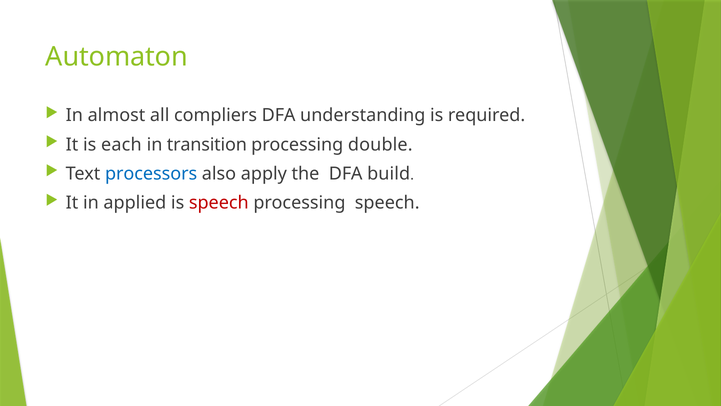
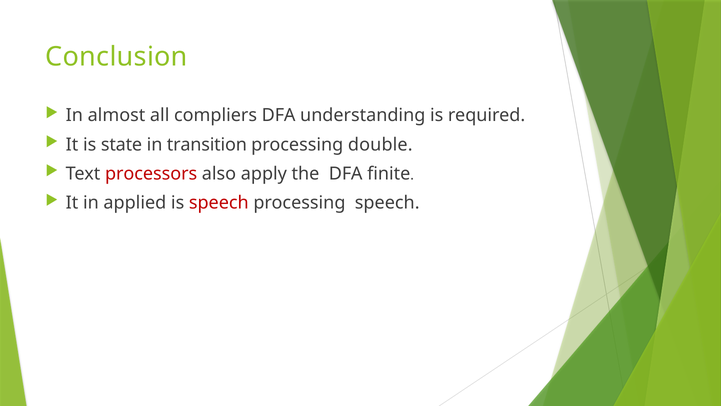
Automaton: Automaton -> Conclusion
each: each -> state
processors colour: blue -> red
build: build -> finite
